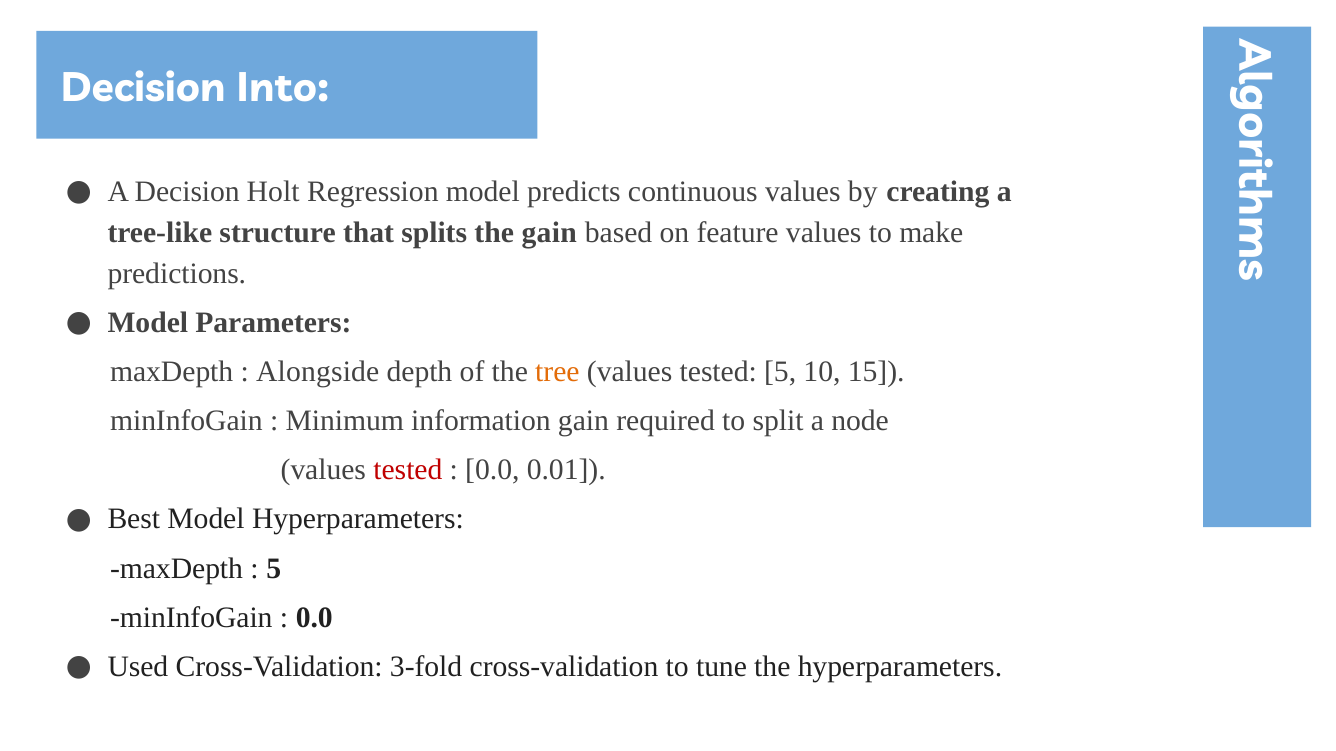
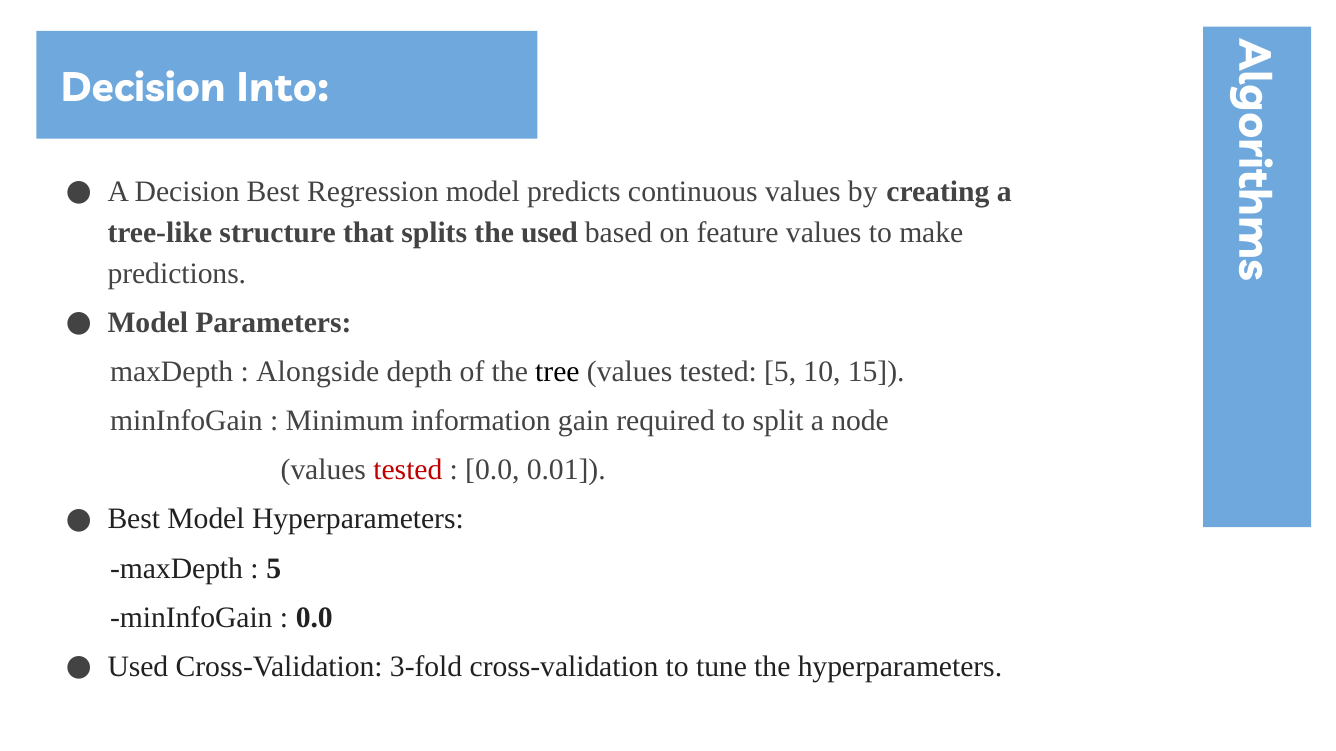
Decision Holt: Holt -> Best
the gain: gain -> used
tree colour: orange -> black
